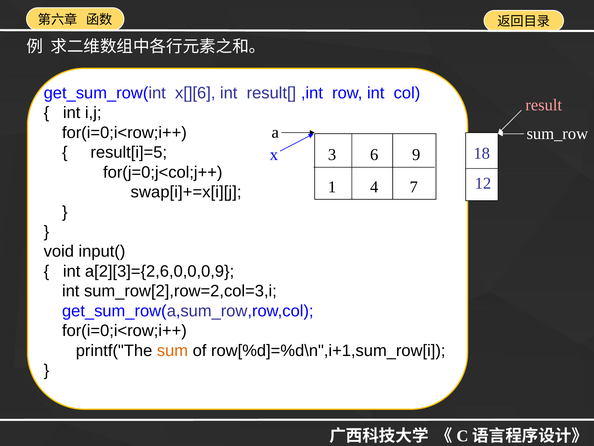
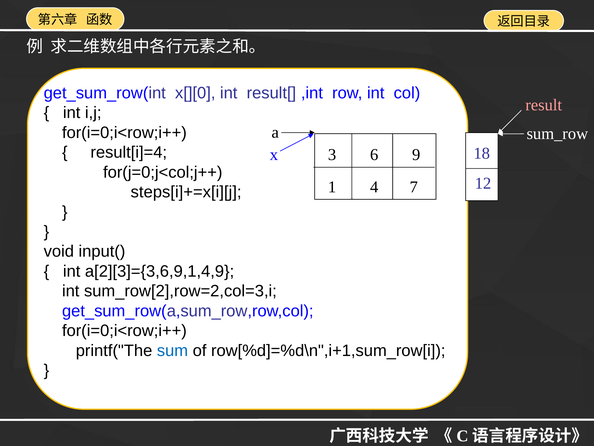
x[][6: x[][6 -> x[][0
result[i]=5: result[i]=5 -> result[i]=4
swap[i]+=x[i][j: swap[i]+=x[i][j -> steps[i]+=x[i][j
a[2][3]={2,6,0,0,0,9: a[2][3]={2,6,0,0,0,9 -> a[2][3]={3,6,9,1,4,9
sum colour: orange -> blue
